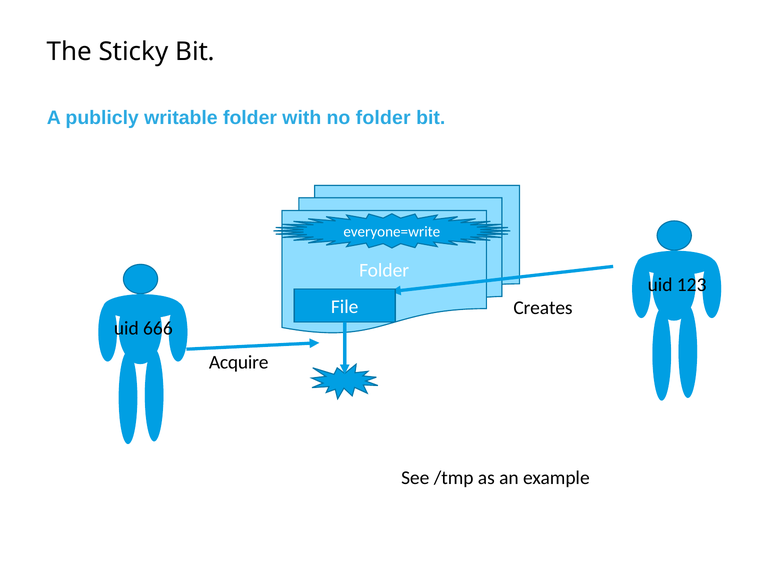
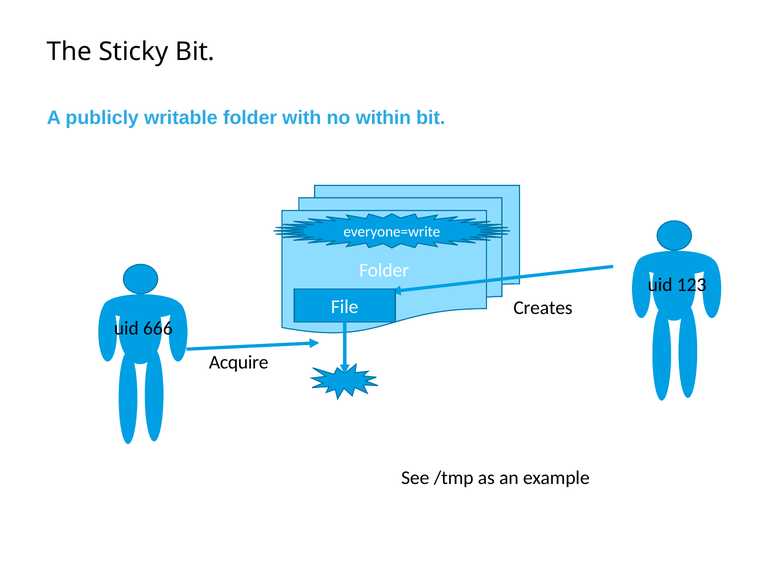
no folder: folder -> within
